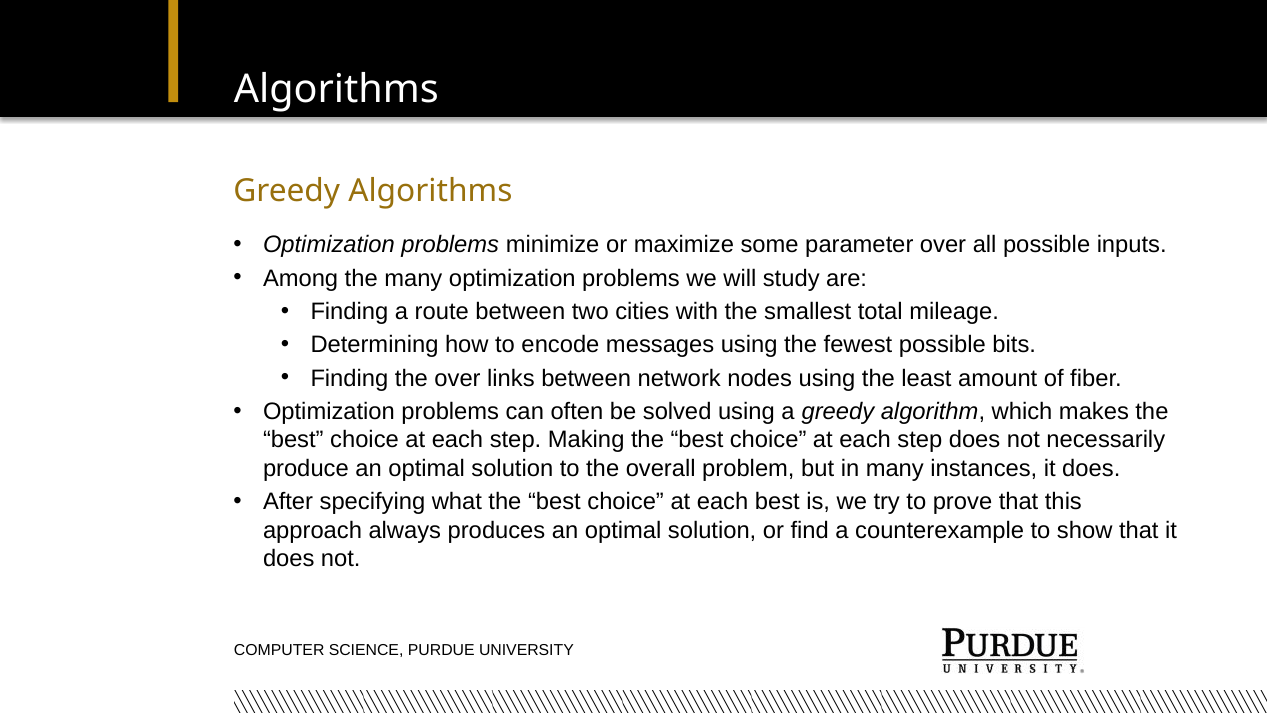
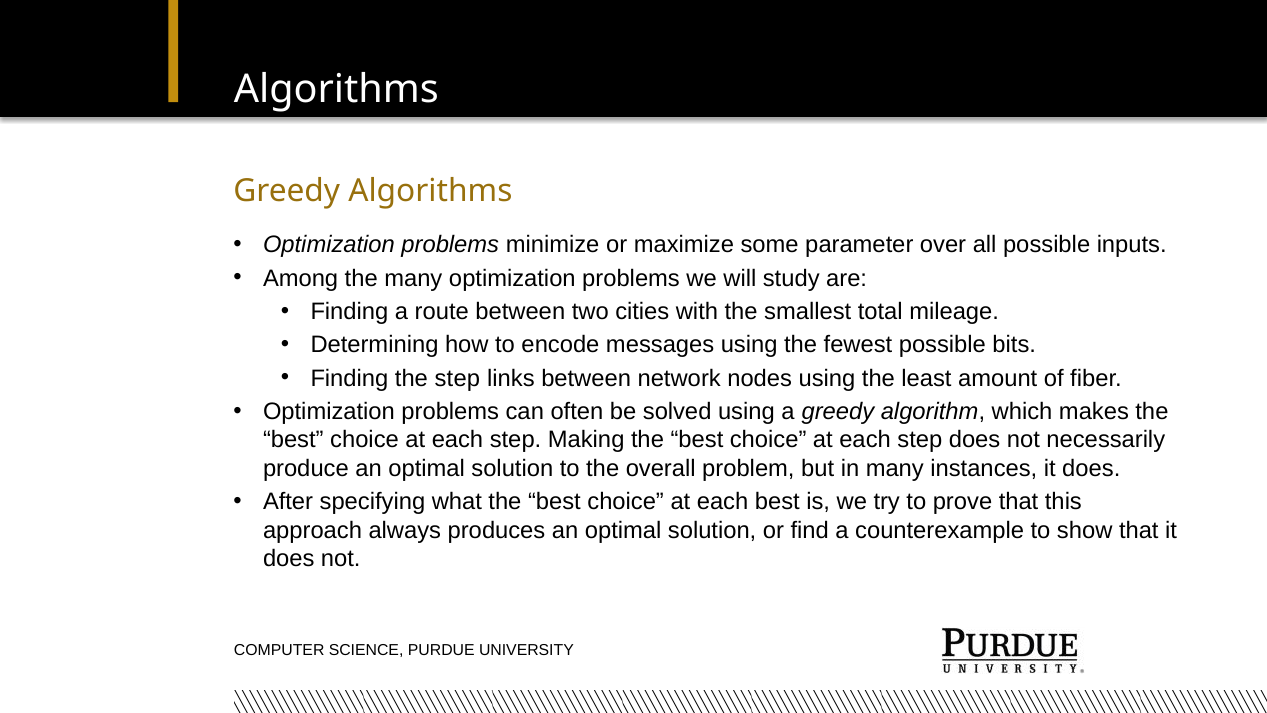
the over: over -> step
